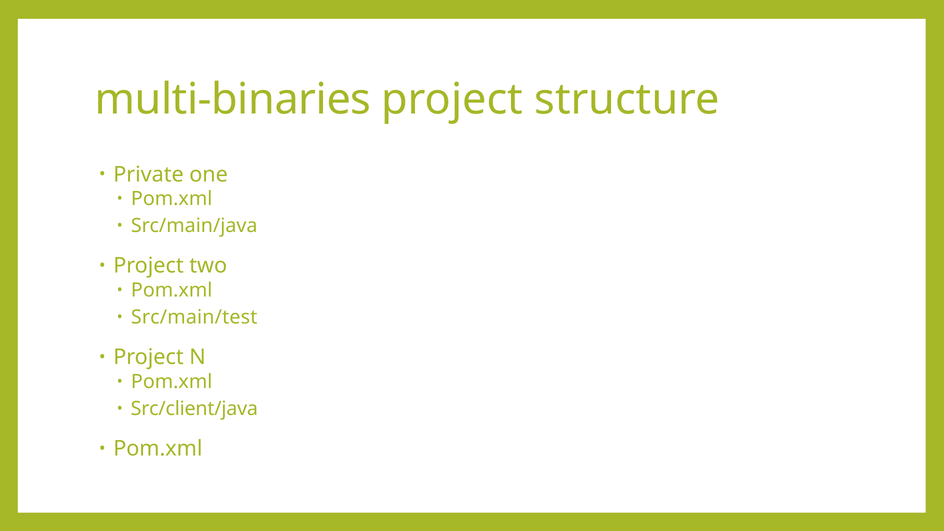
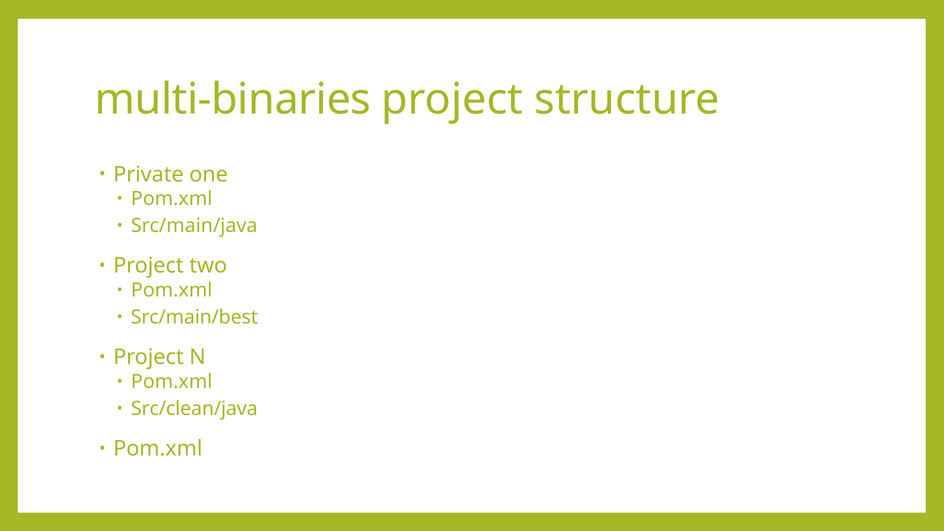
Src/main/test: Src/main/test -> Src/main/best
Src/client/java: Src/client/java -> Src/clean/java
